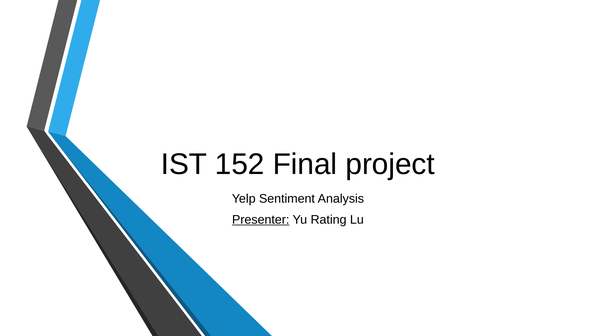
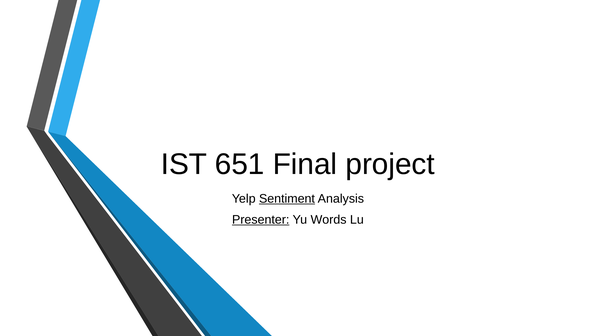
152: 152 -> 651
Sentiment underline: none -> present
Rating: Rating -> Words
